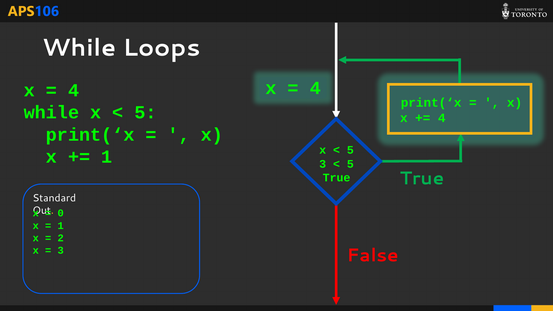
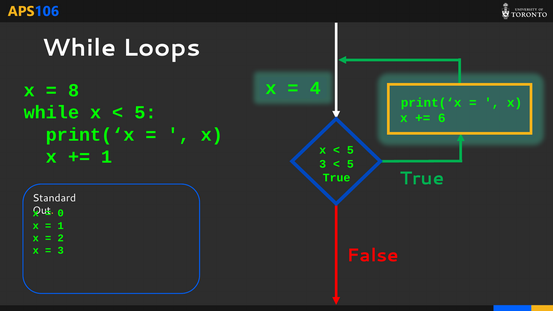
4 at (74, 90): 4 -> 8
4 at (442, 118): 4 -> 6
